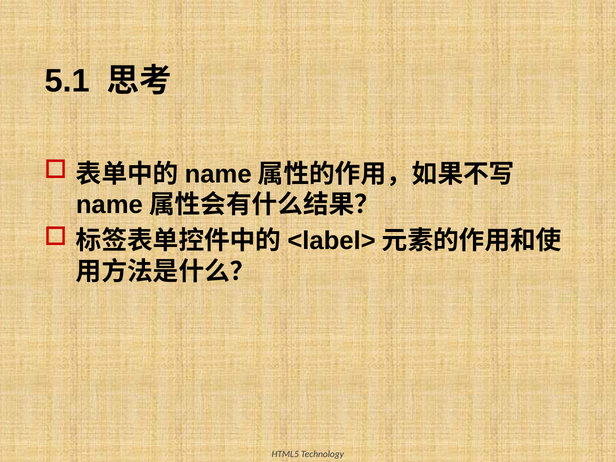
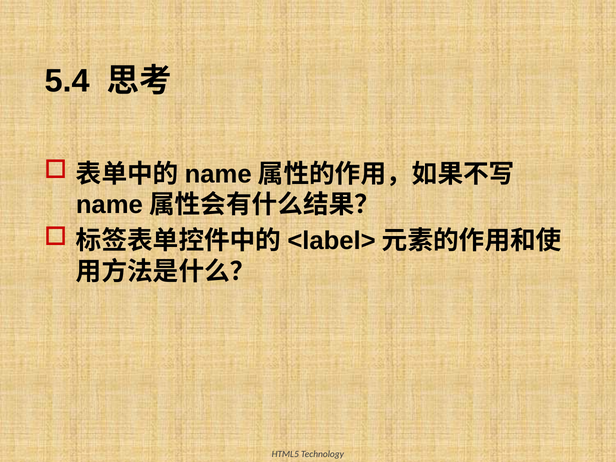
5.1: 5.1 -> 5.4
